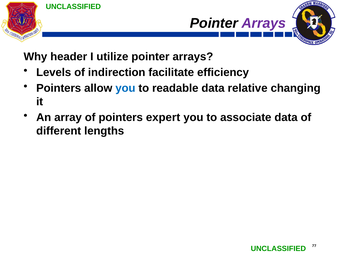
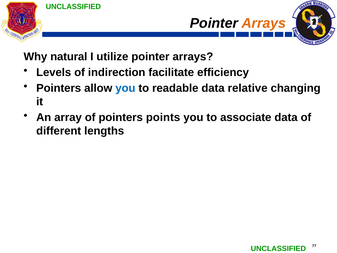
Arrays at (264, 23) colour: purple -> orange
header: header -> natural
expert: expert -> points
